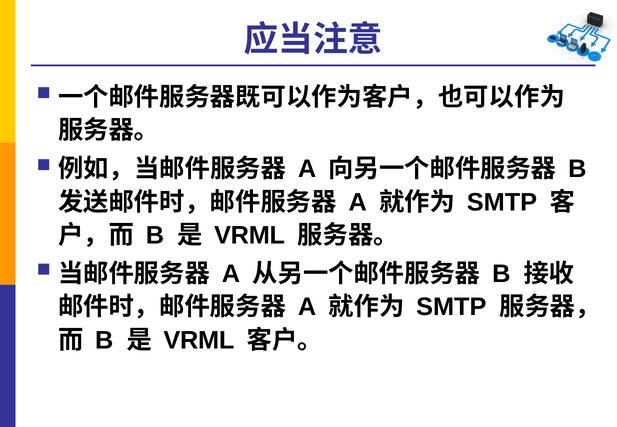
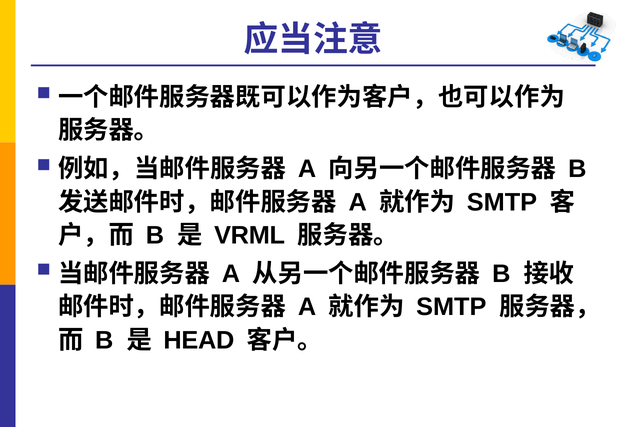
VRML at (199, 341): VRML -> HEAD
